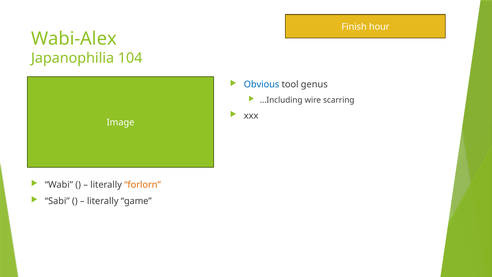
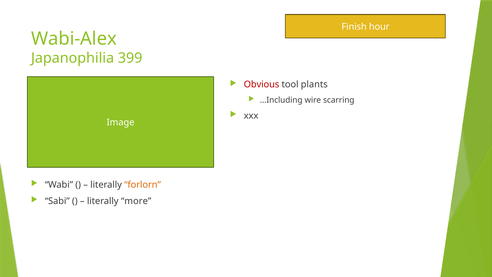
104: 104 -> 399
Obvious colour: blue -> red
genus: genus -> plants
game: game -> more
